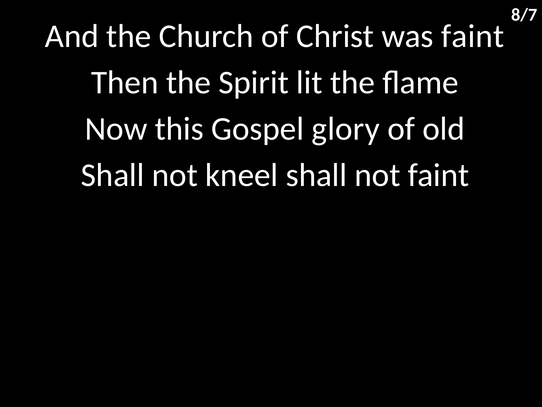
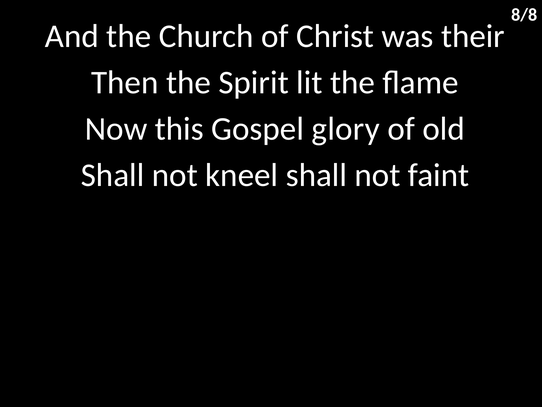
8/7: 8/7 -> 8/8
was faint: faint -> their
